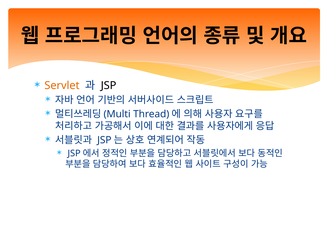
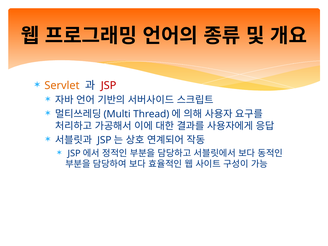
JSP at (109, 85) colour: black -> red
